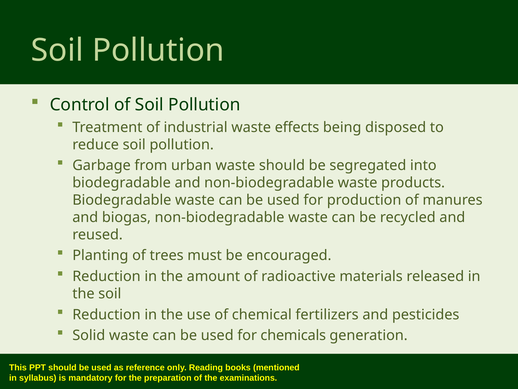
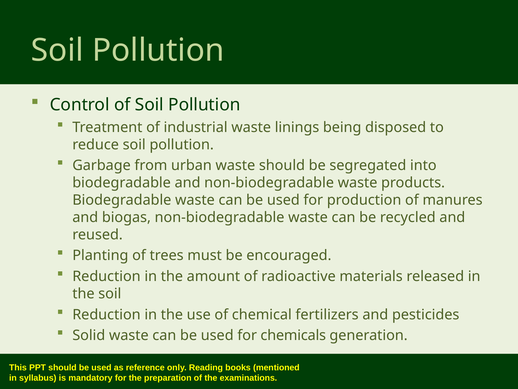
effects: effects -> linings
